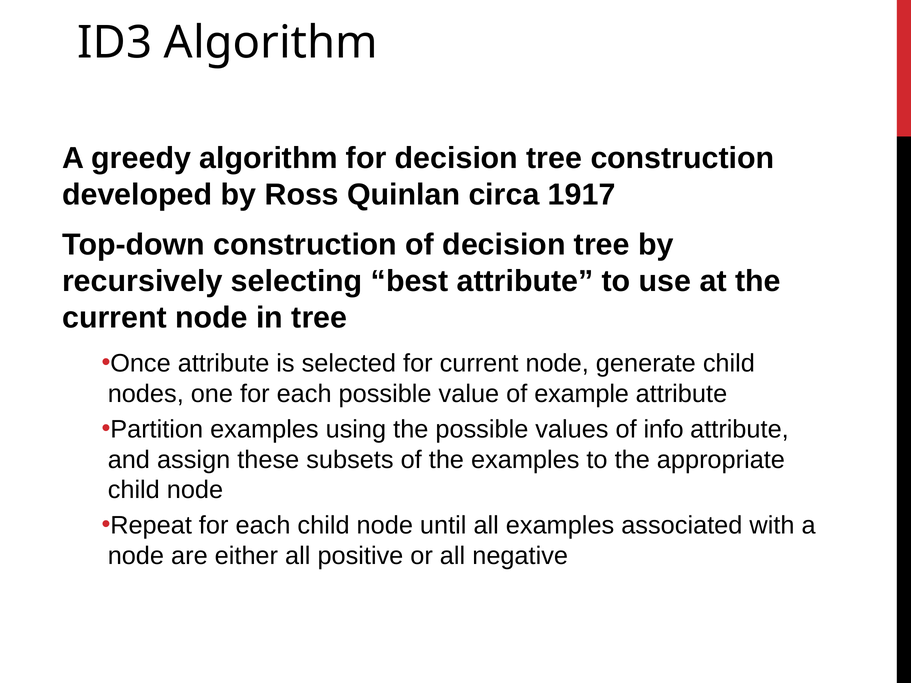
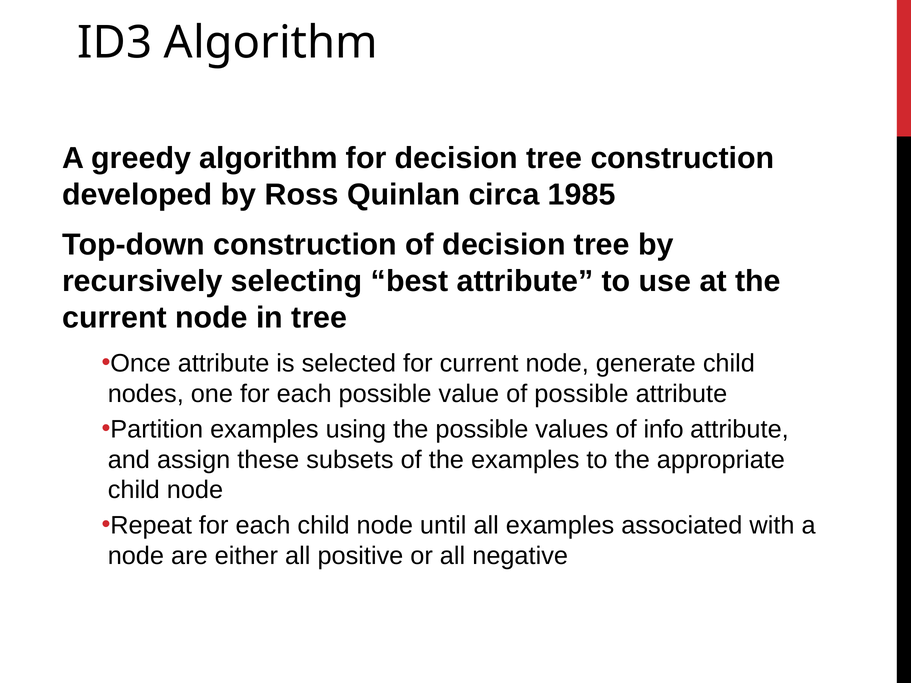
1917: 1917 -> 1985
of example: example -> possible
